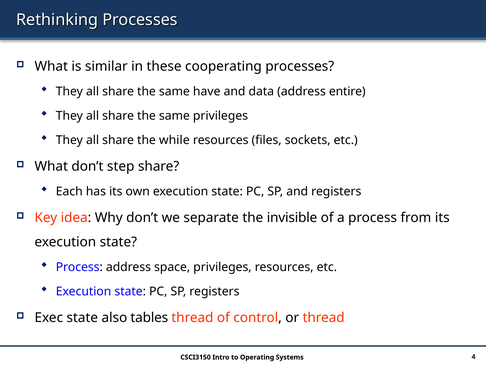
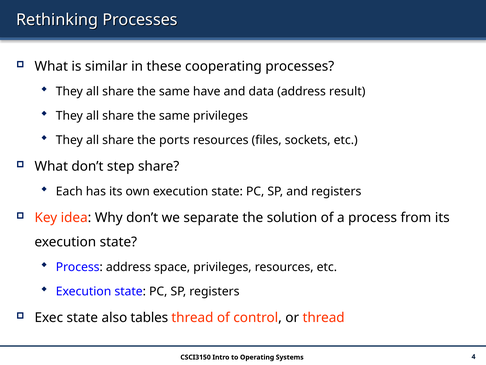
entire: entire -> result
while: while -> ports
invisible: invisible -> solution
